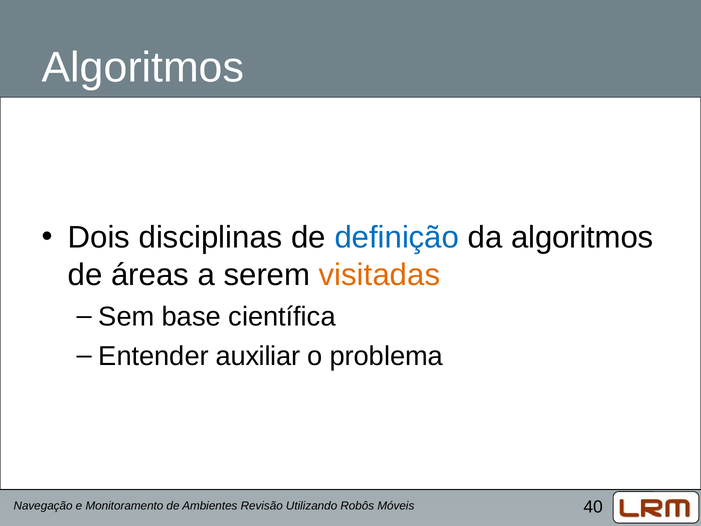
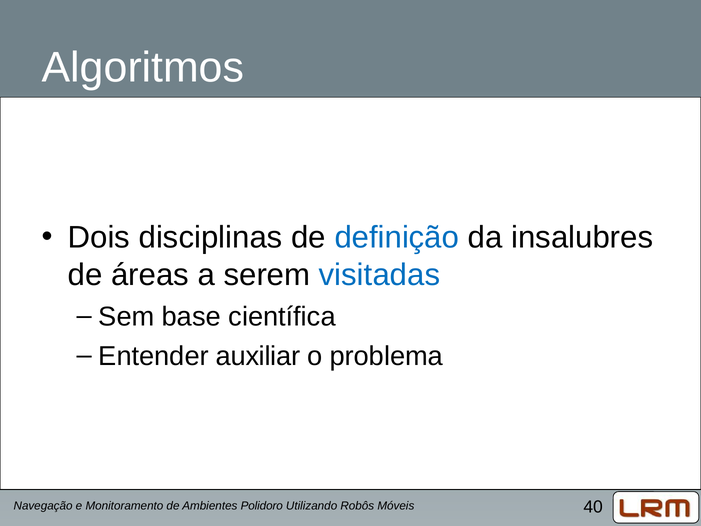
da algoritmos: algoritmos -> insalubres
visitadas colour: orange -> blue
Revisão: Revisão -> Polidoro
